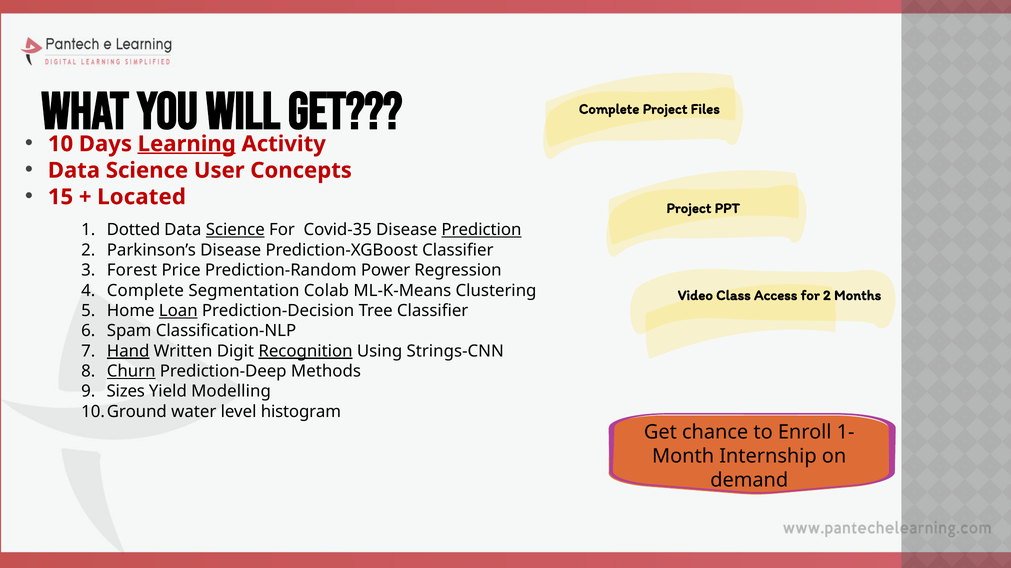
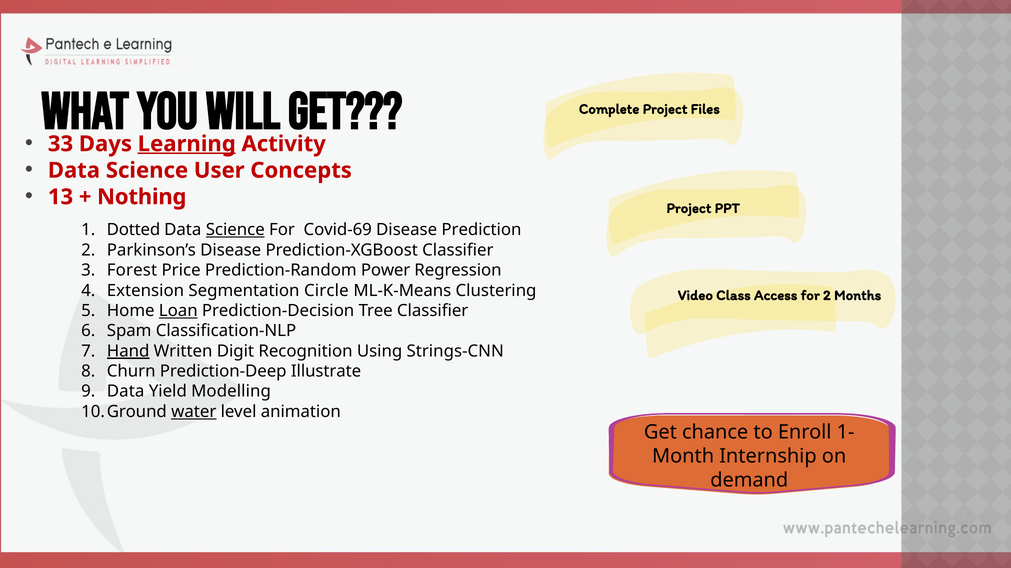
10: 10 -> 33
15: 15 -> 13
Located: Located -> Nothing
Covid-35: Covid-35 -> Covid-69
Prediction underline: present -> none
Complete at (145, 291): Complete -> Extension
Colab: Colab -> Circle
Recognition underline: present -> none
Churn underline: present -> none
Methods: Methods -> Illustrate
Sizes at (126, 392): Sizes -> Data
water underline: none -> present
histogram: histogram -> animation
